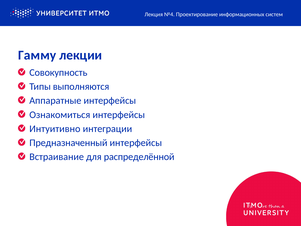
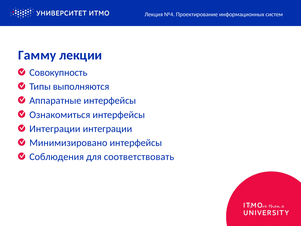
Интуитивно at (55, 129): Интуитивно -> Интеграции
Предназначенный: Предназначенный -> Минимизировано
Встраивание: Встраивание -> Соблюдения
распределённой: распределённой -> соответствовать
